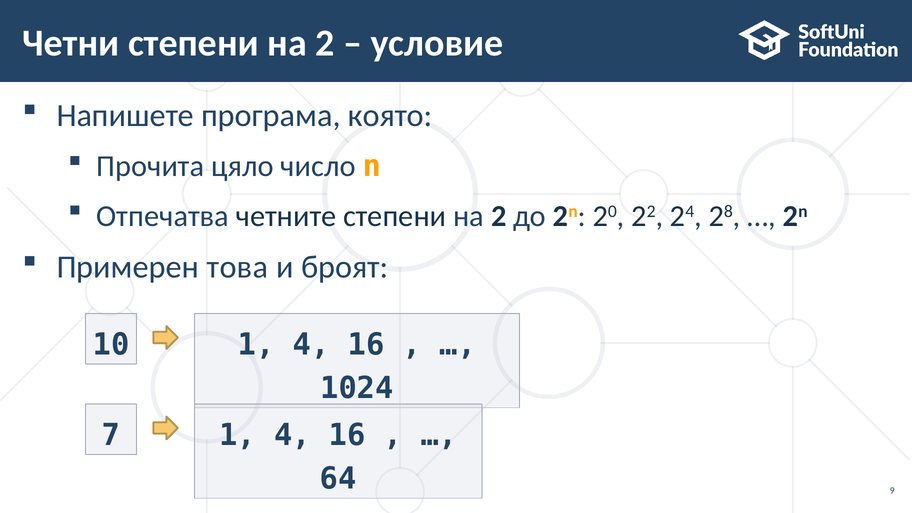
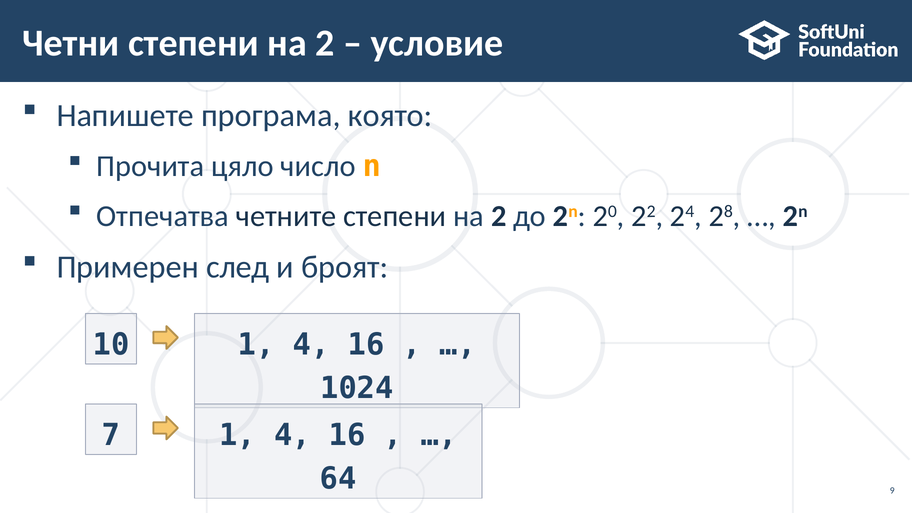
това: това -> след
